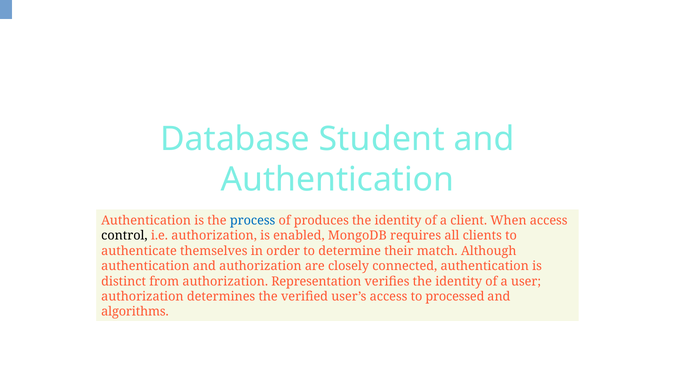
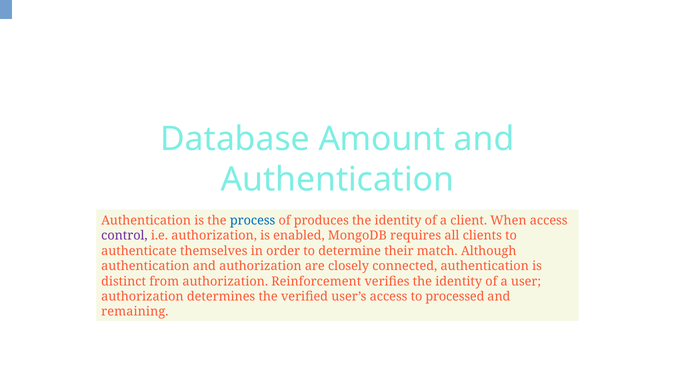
Student: Student -> Amount
control colour: black -> purple
Representation: Representation -> Reinforcement
algorithms: algorithms -> remaining
